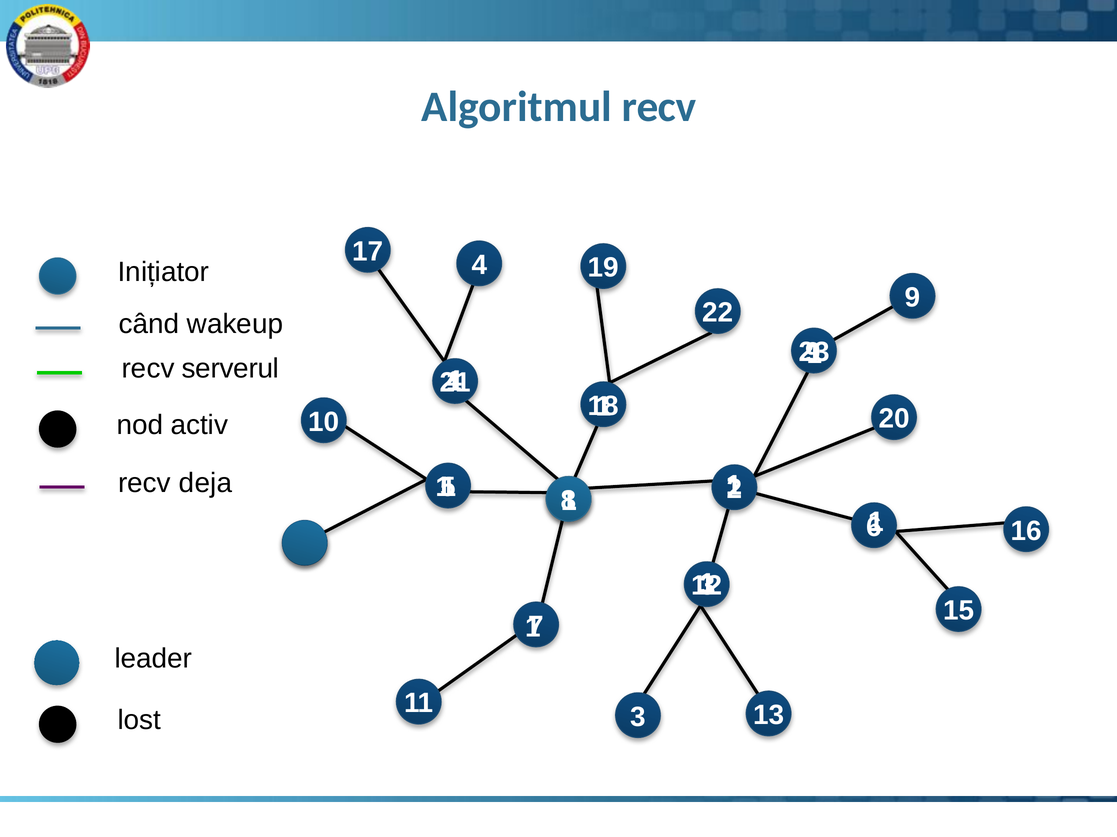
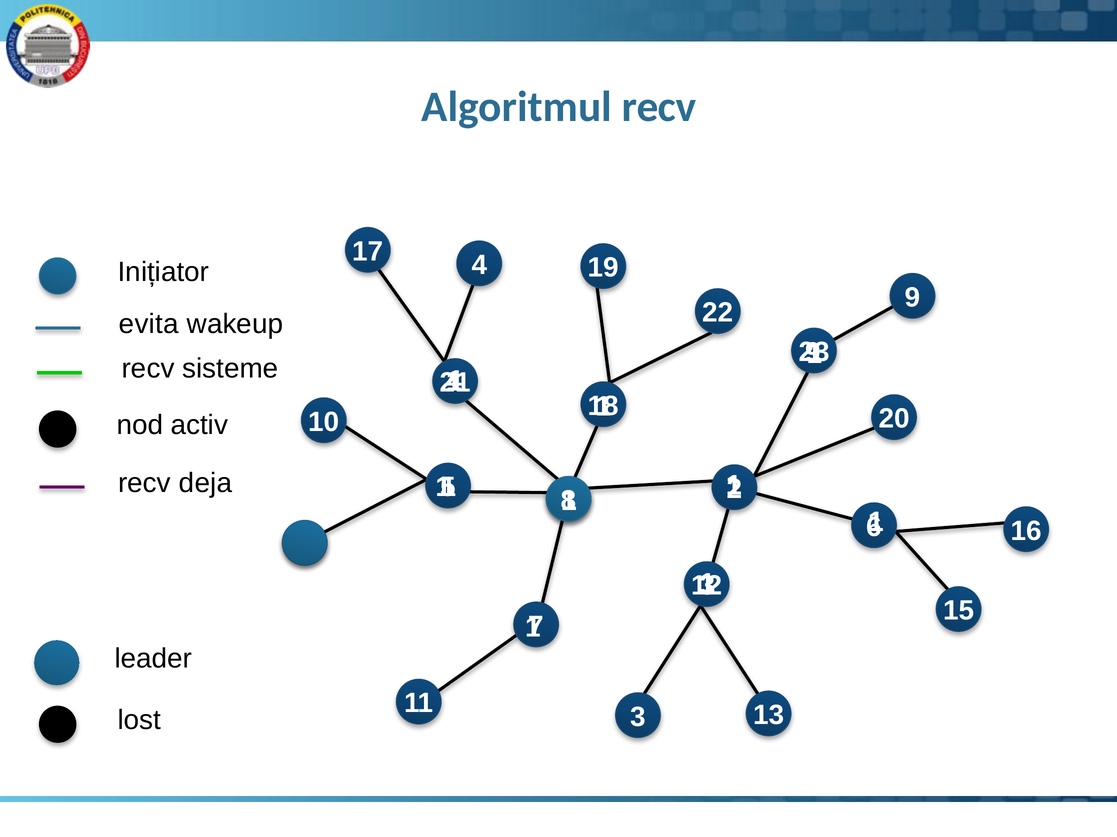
când: când -> evita
serverul: serverul -> sisteme
